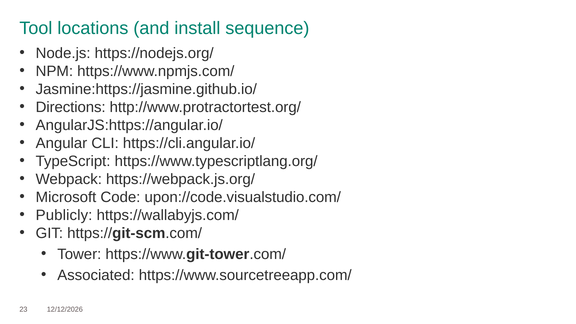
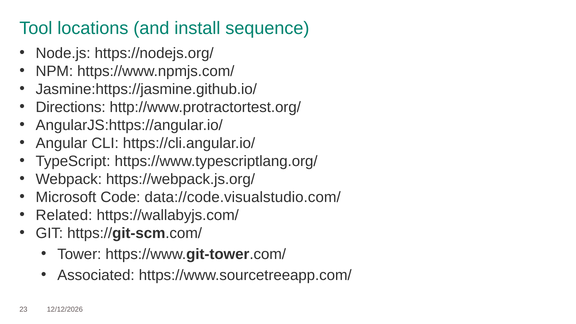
upon://code.visualstudio.com/: upon://code.visualstudio.com/ -> data://code.visualstudio.com/
Publicly: Publicly -> Related
